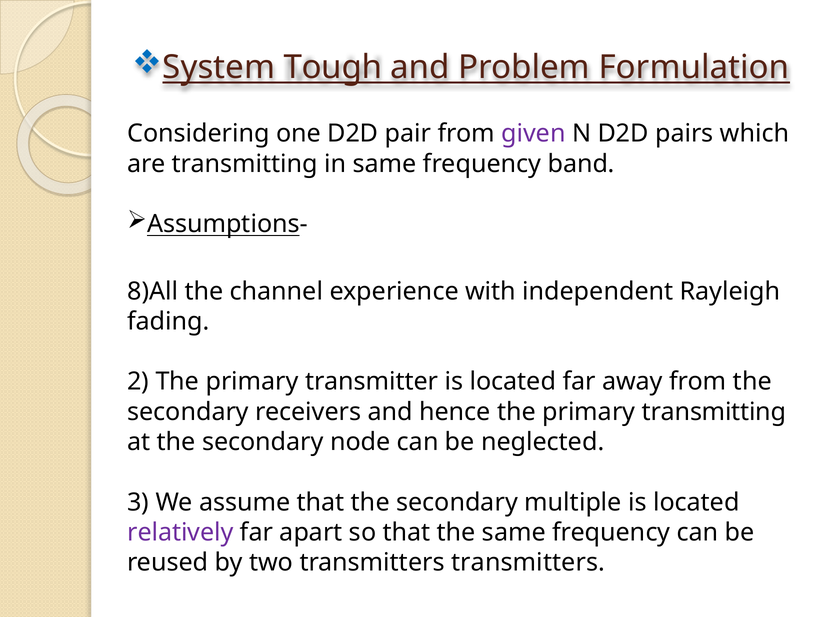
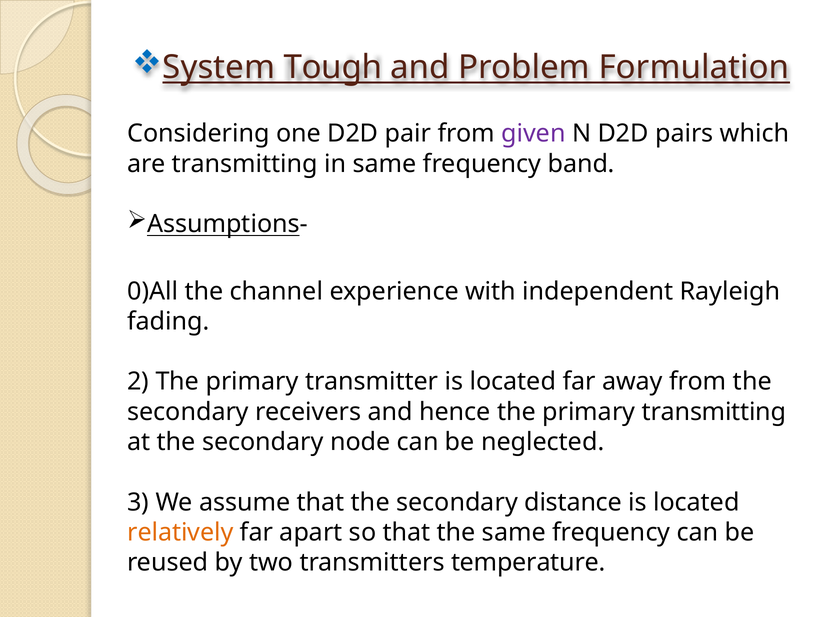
8)All: 8)All -> 0)All
multiple: multiple -> distance
relatively colour: purple -> orange
transmitters transmitters: transmitters -> temperature
